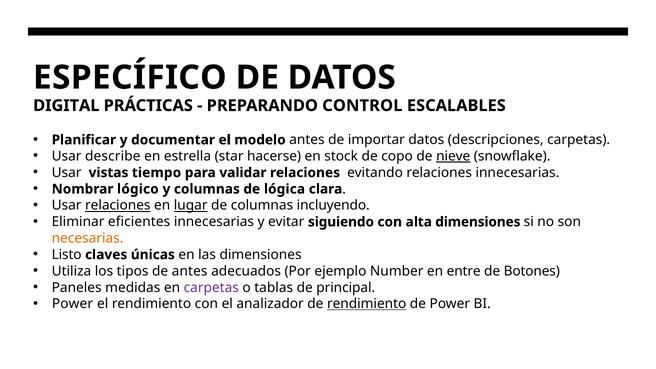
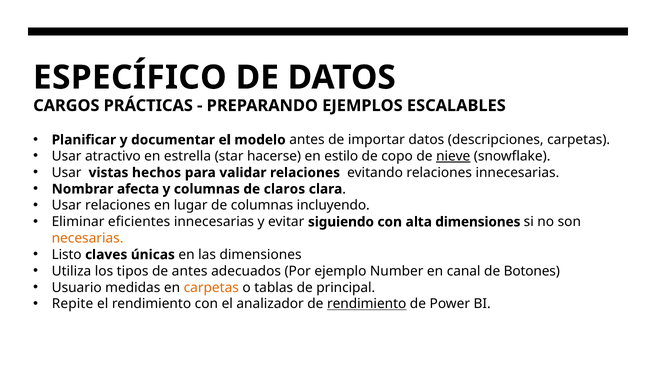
DIGITAL: DIGITAL -> CARGOS
CONTROL: CONTROL -> EJEMPLOS
describe: describe -> atractivo
stock: stock -> estilo
tiempo: tiempo -> hechos
lógico: lógico -> afecta
lógica: lógica -> claros
relaciones at (118, 205) underline: present -> none
lugar underline: present -> none
entre: entre -> canal
Paneles: Paneles -> Usuario
carpetas at (211, 288) colour: purple -> orange
Power at (73, 304): Power -> Repite
